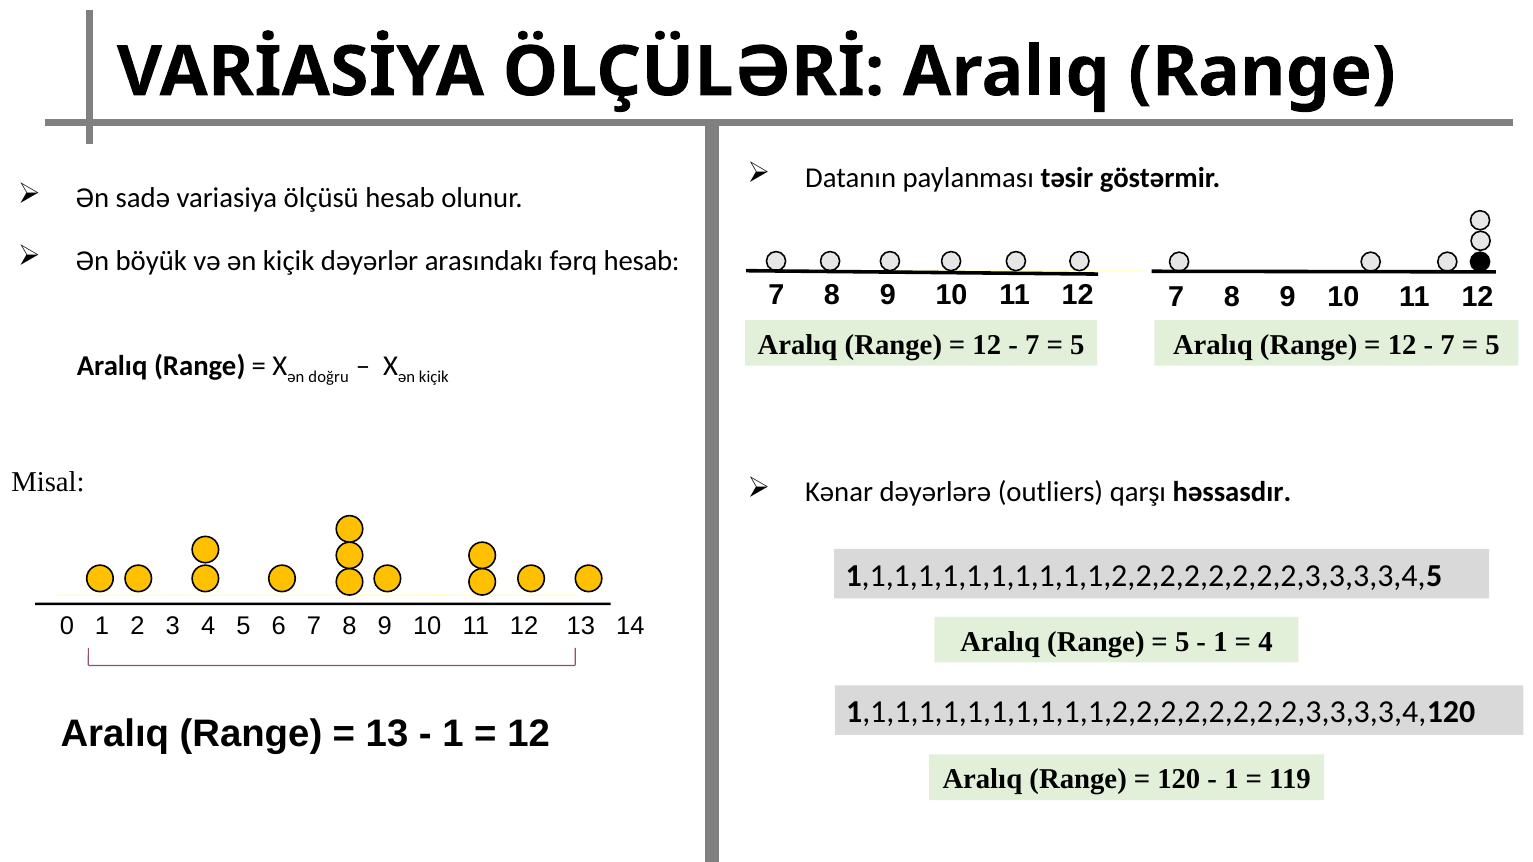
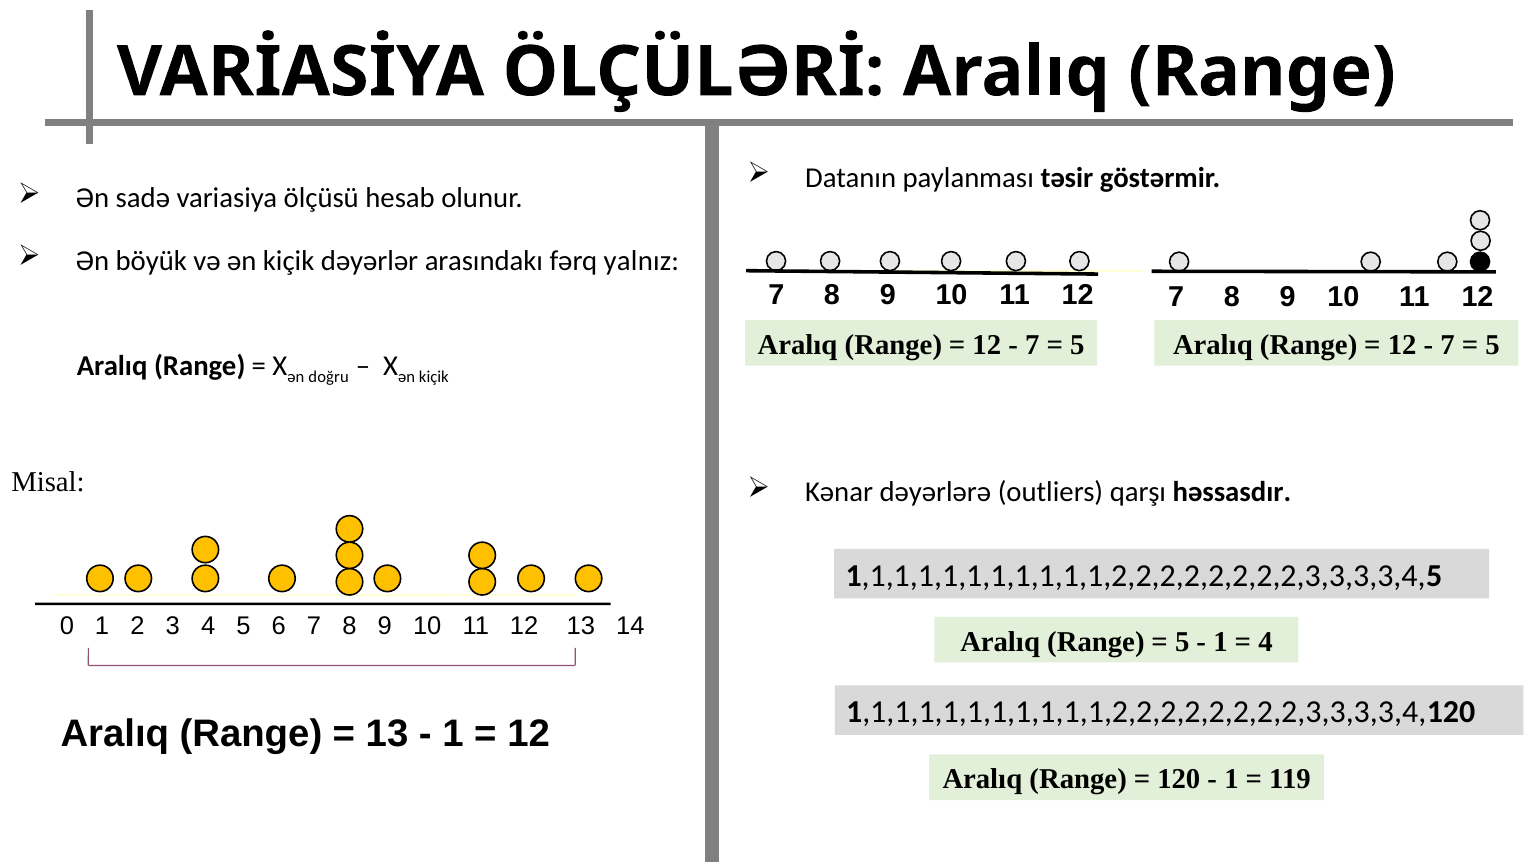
fərq hesab: hesab -> yalnız
